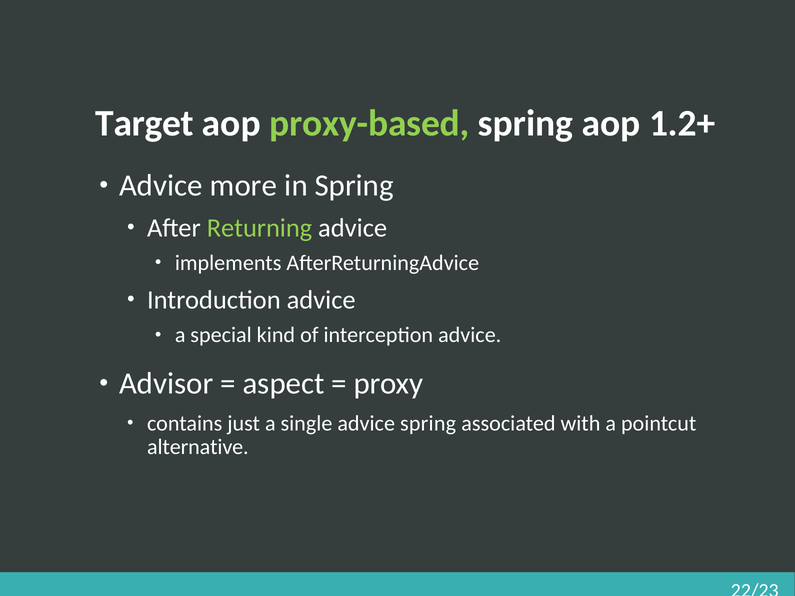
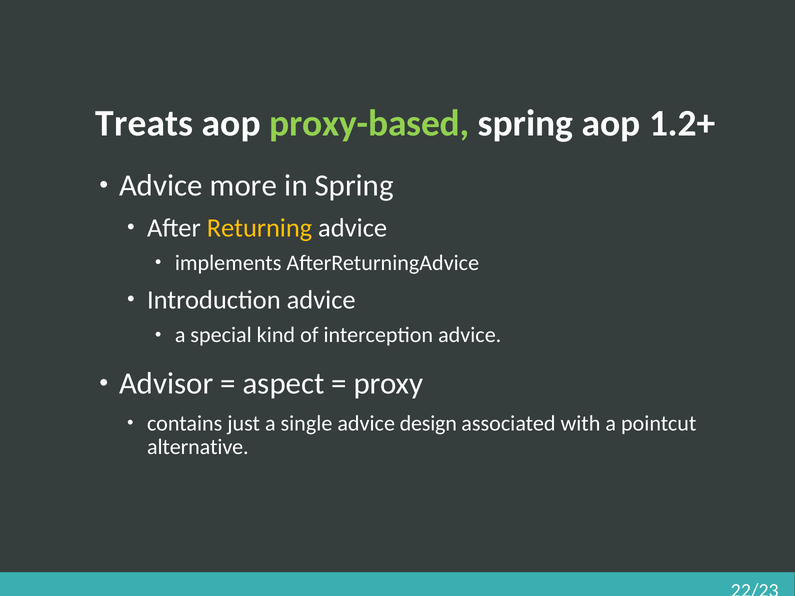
Target: Target -> Treats
Returning colour: light green -> yellow
advice spring: spring -> design
